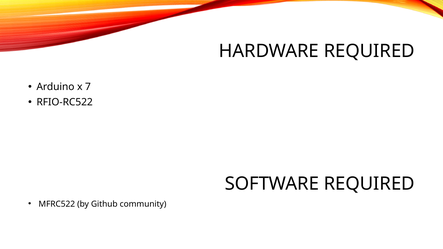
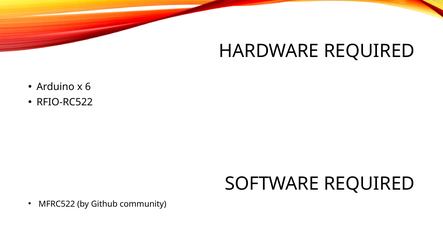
7: 7 -> 6
